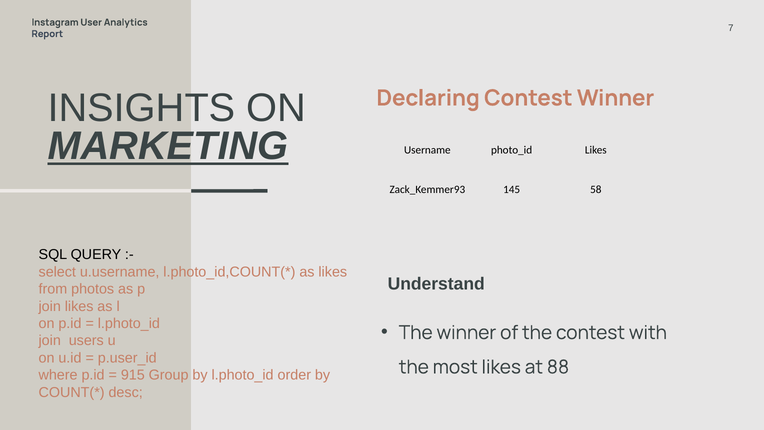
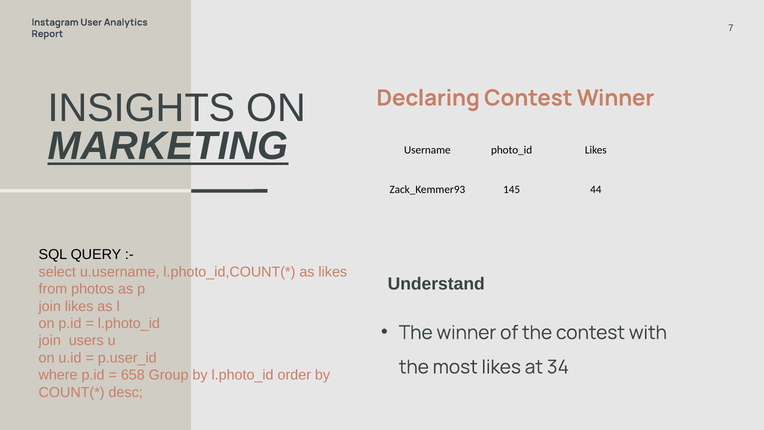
58: 58 -> 44
88: 88 -> 34
915: 915 -> 658
